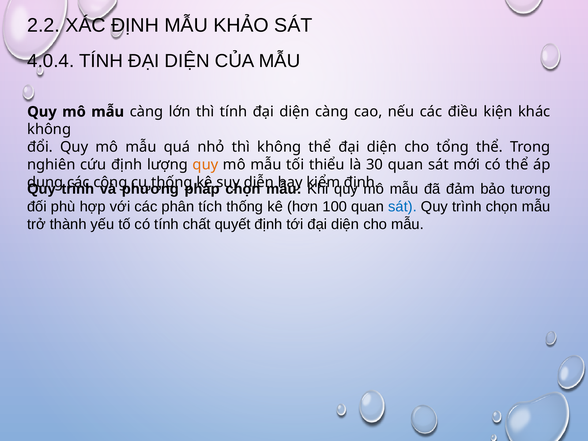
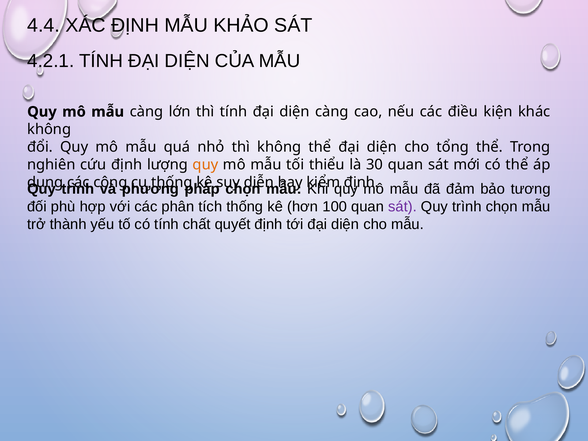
2.2: 2.2 -> 4.4
4.0.4: 4.0.4 -> 4.2.1
sát at (403, 207) colour: blue -> purple
